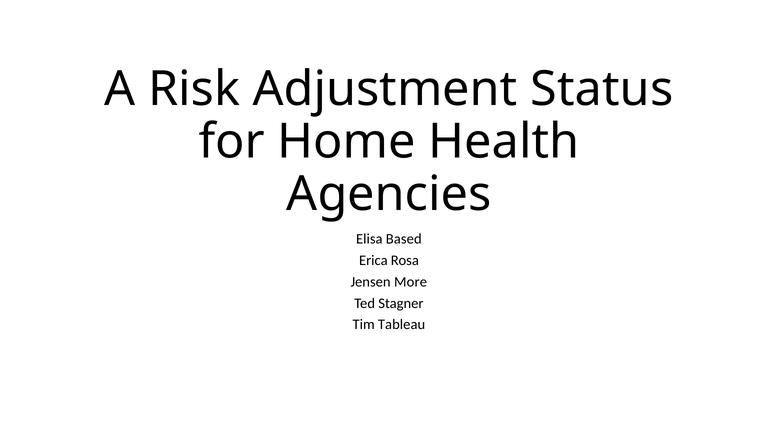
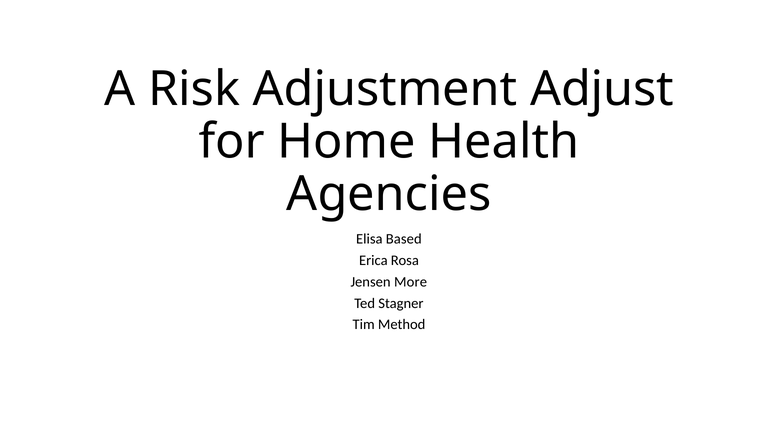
Status: Status -> Adjust
Tableau: Tableau -> Method
